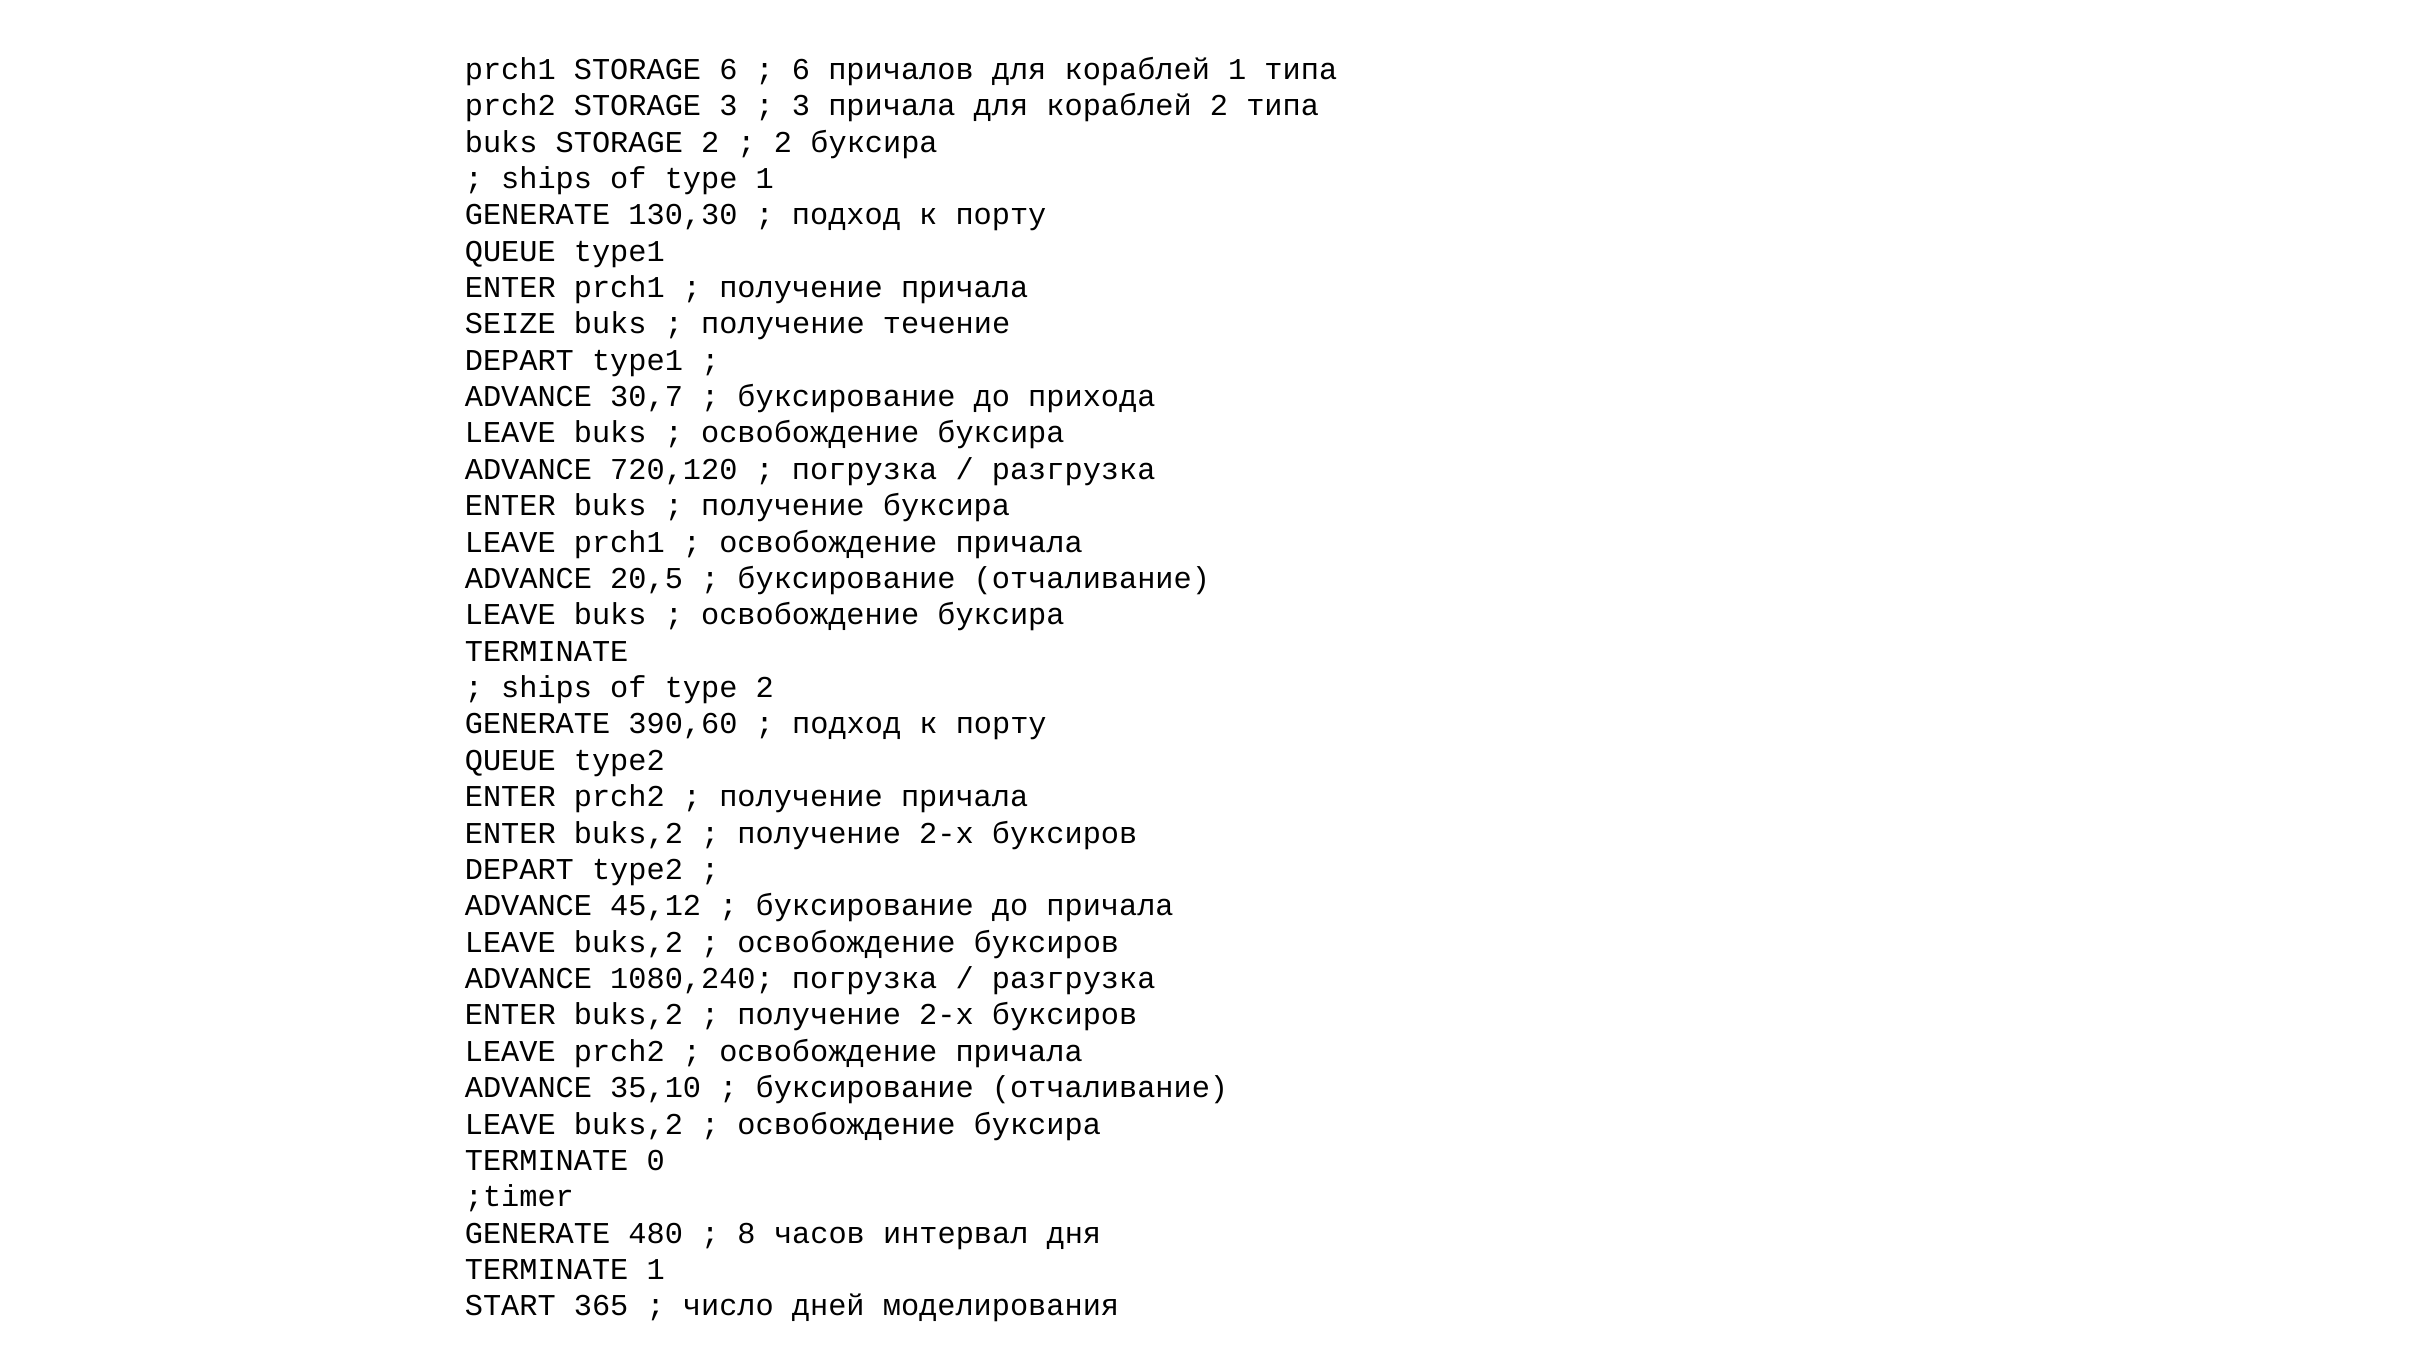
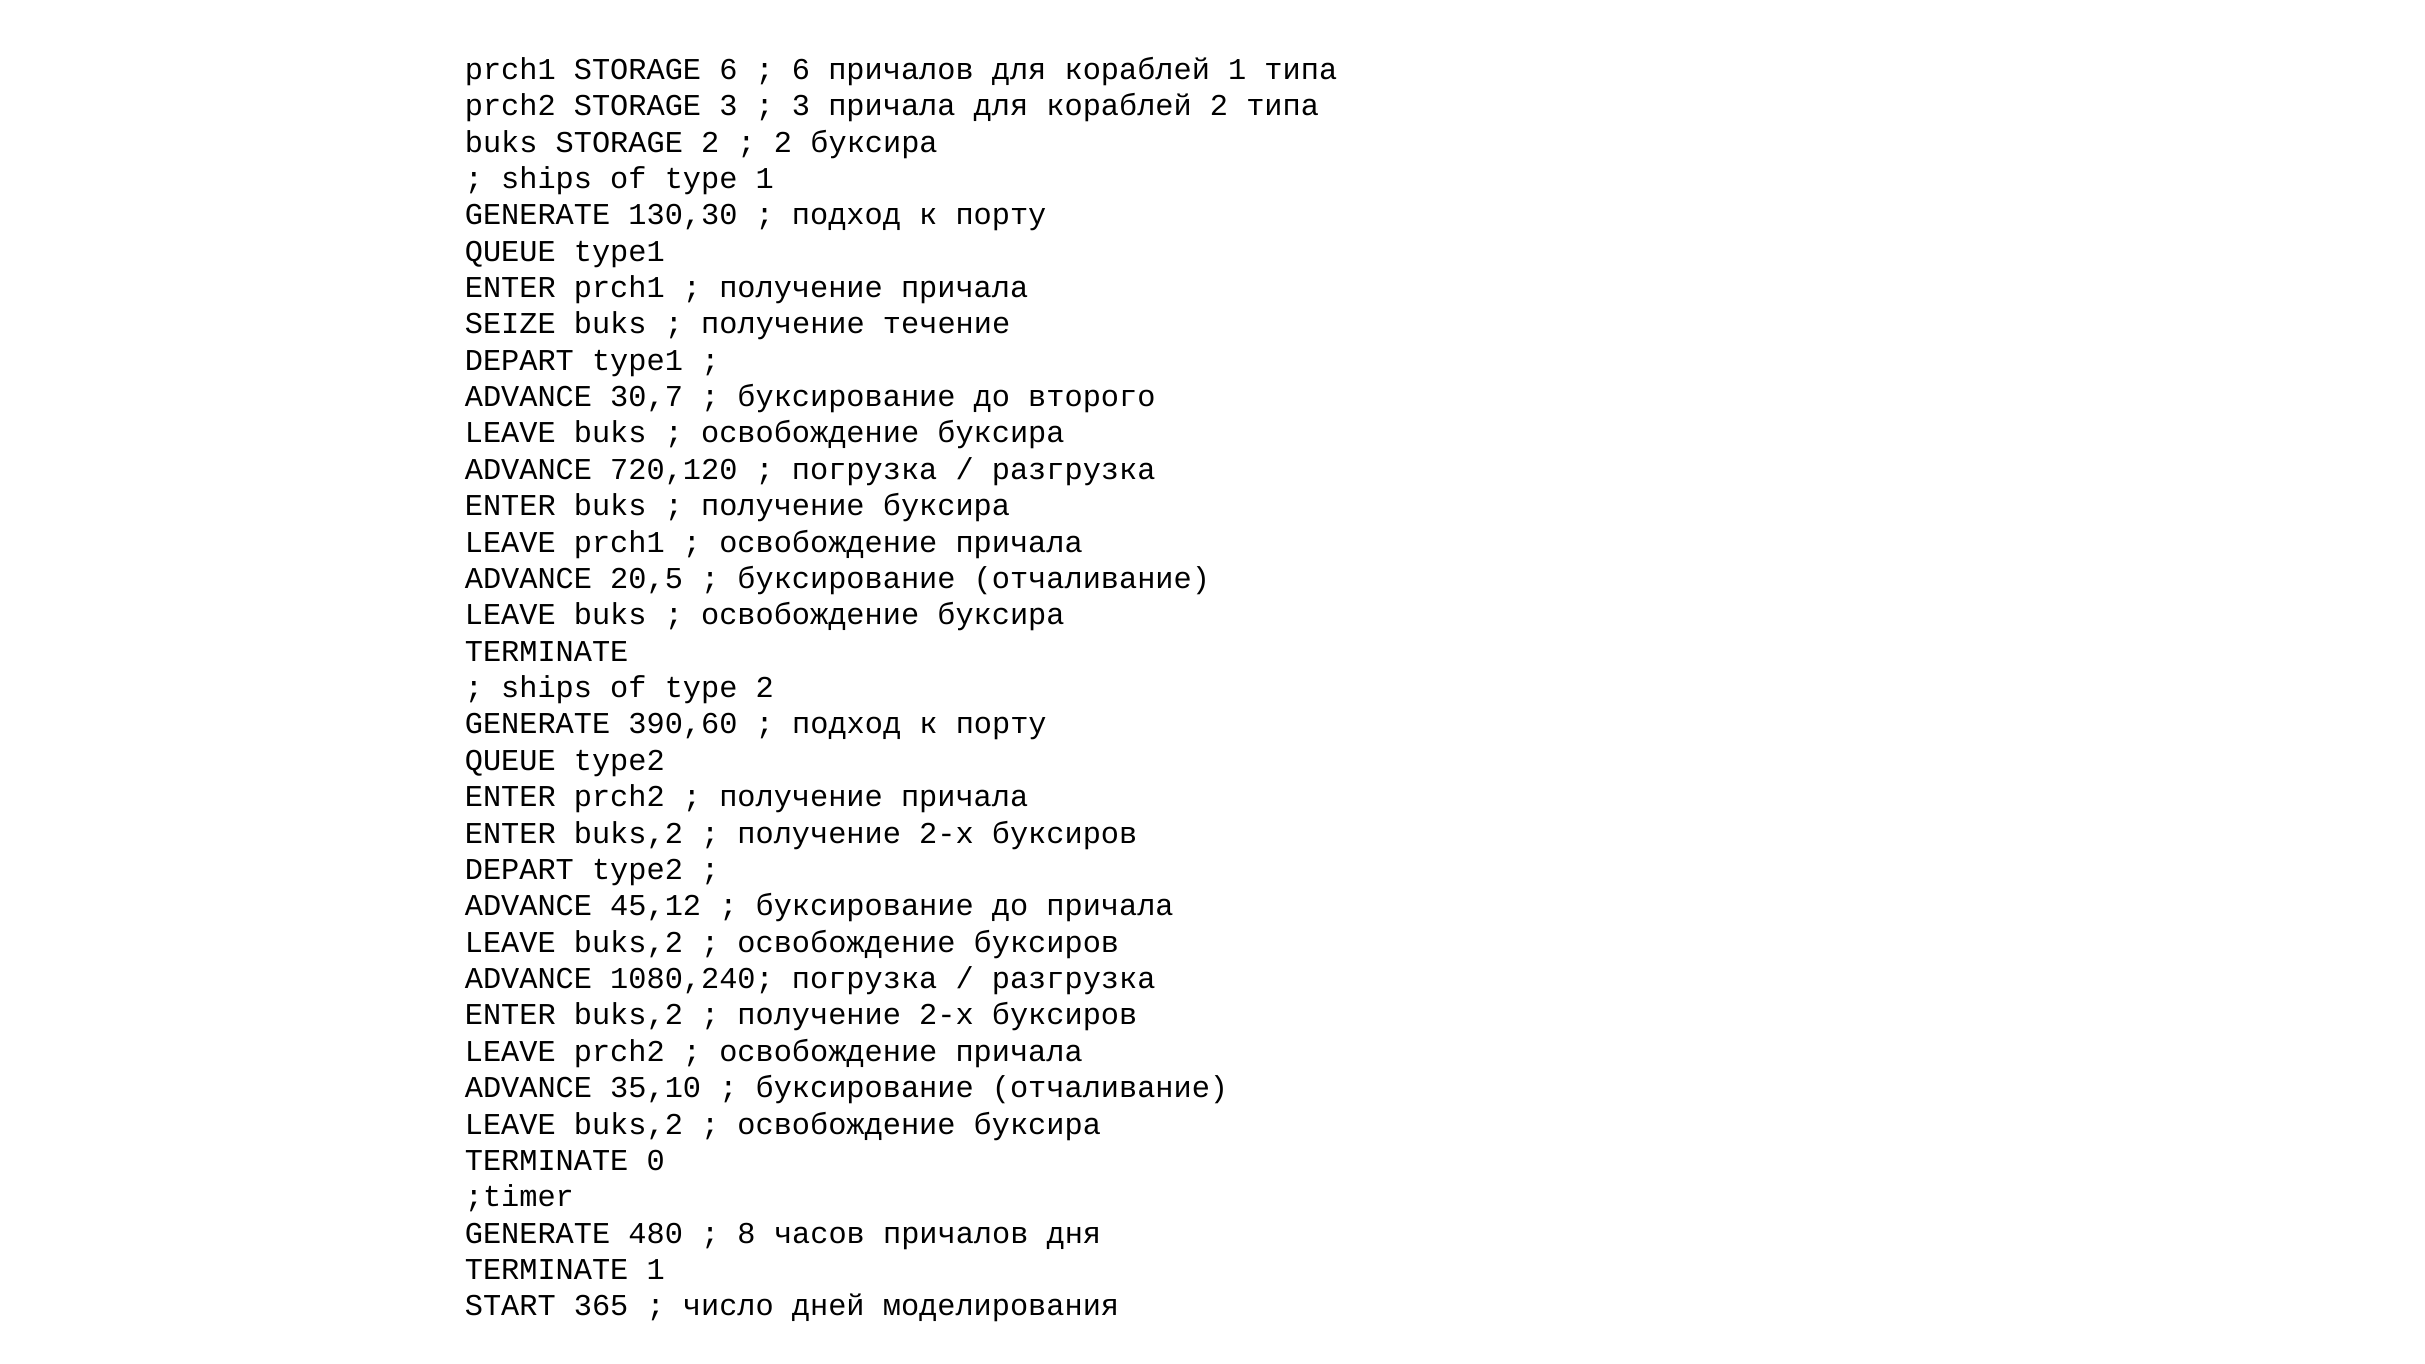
прихода: прихода -> второго
часов интервал: интервал -> причалов
